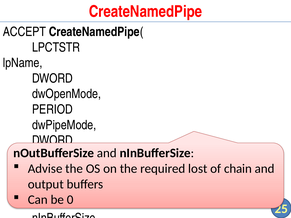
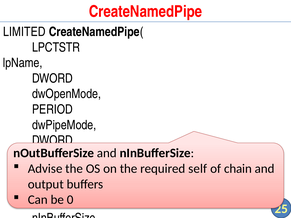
ACCEPT: ACCEPT -> LIMITED
lost: lost -> self
